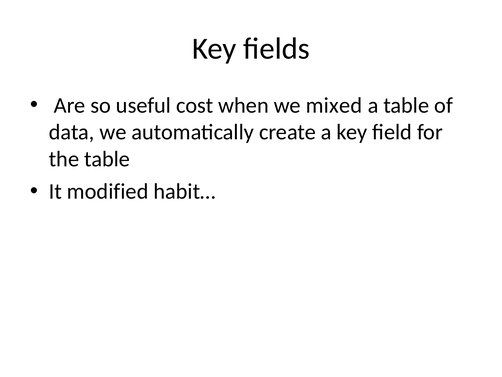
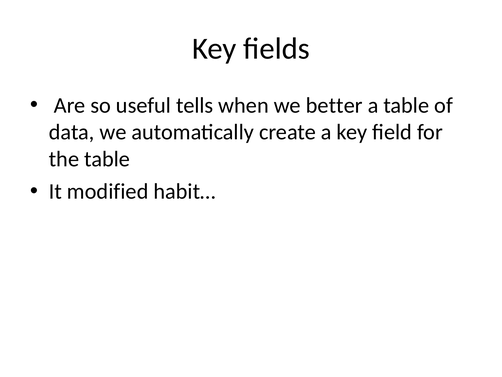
cost: cost -> tells
mixed: mixed -> better
